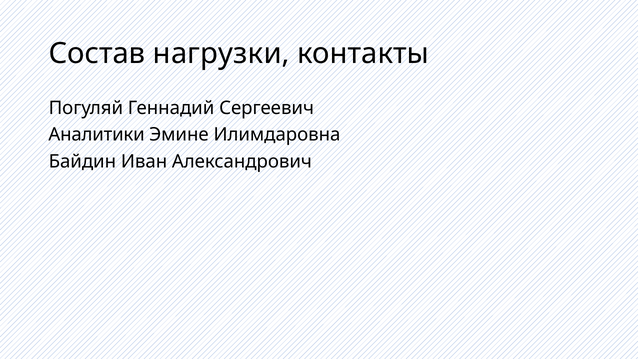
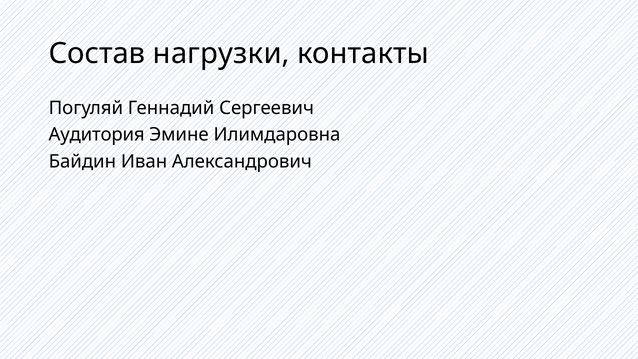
Аналитики: Аналитики -> Аудитория
